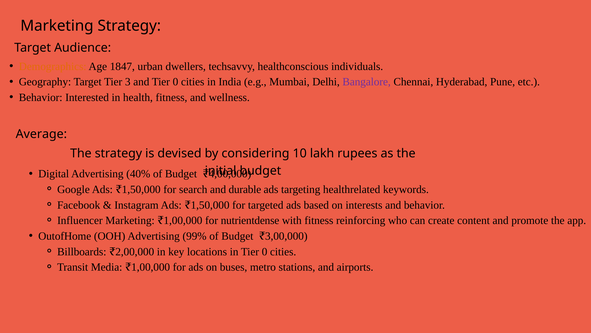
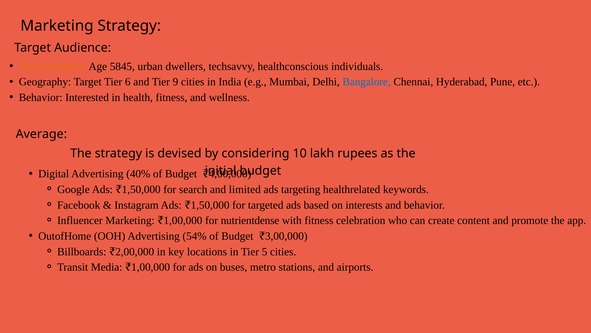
1847: 1847 -> 5845
3: 3 -> 6
and Tier 0: 0 -> 9
Bangalore colour: purple -> blue
durable: durable -> limited
reinforcing: reinforcing -> celebration
99%: 99% -> 54%
in Tier 0: 0 -> 5
